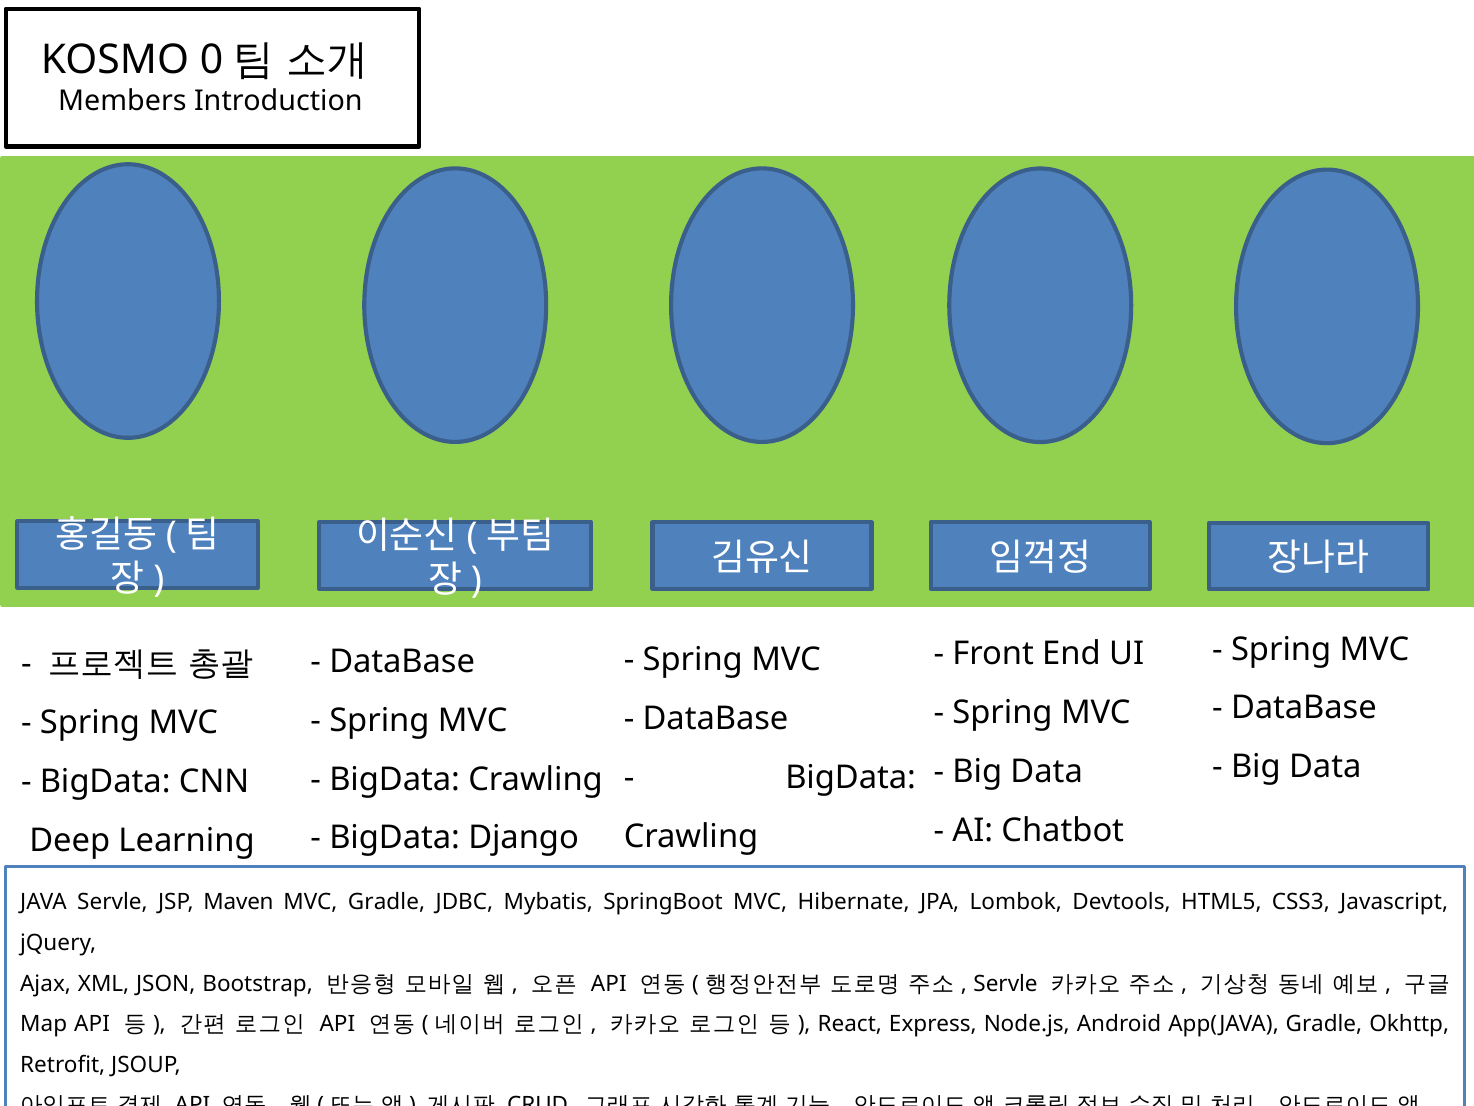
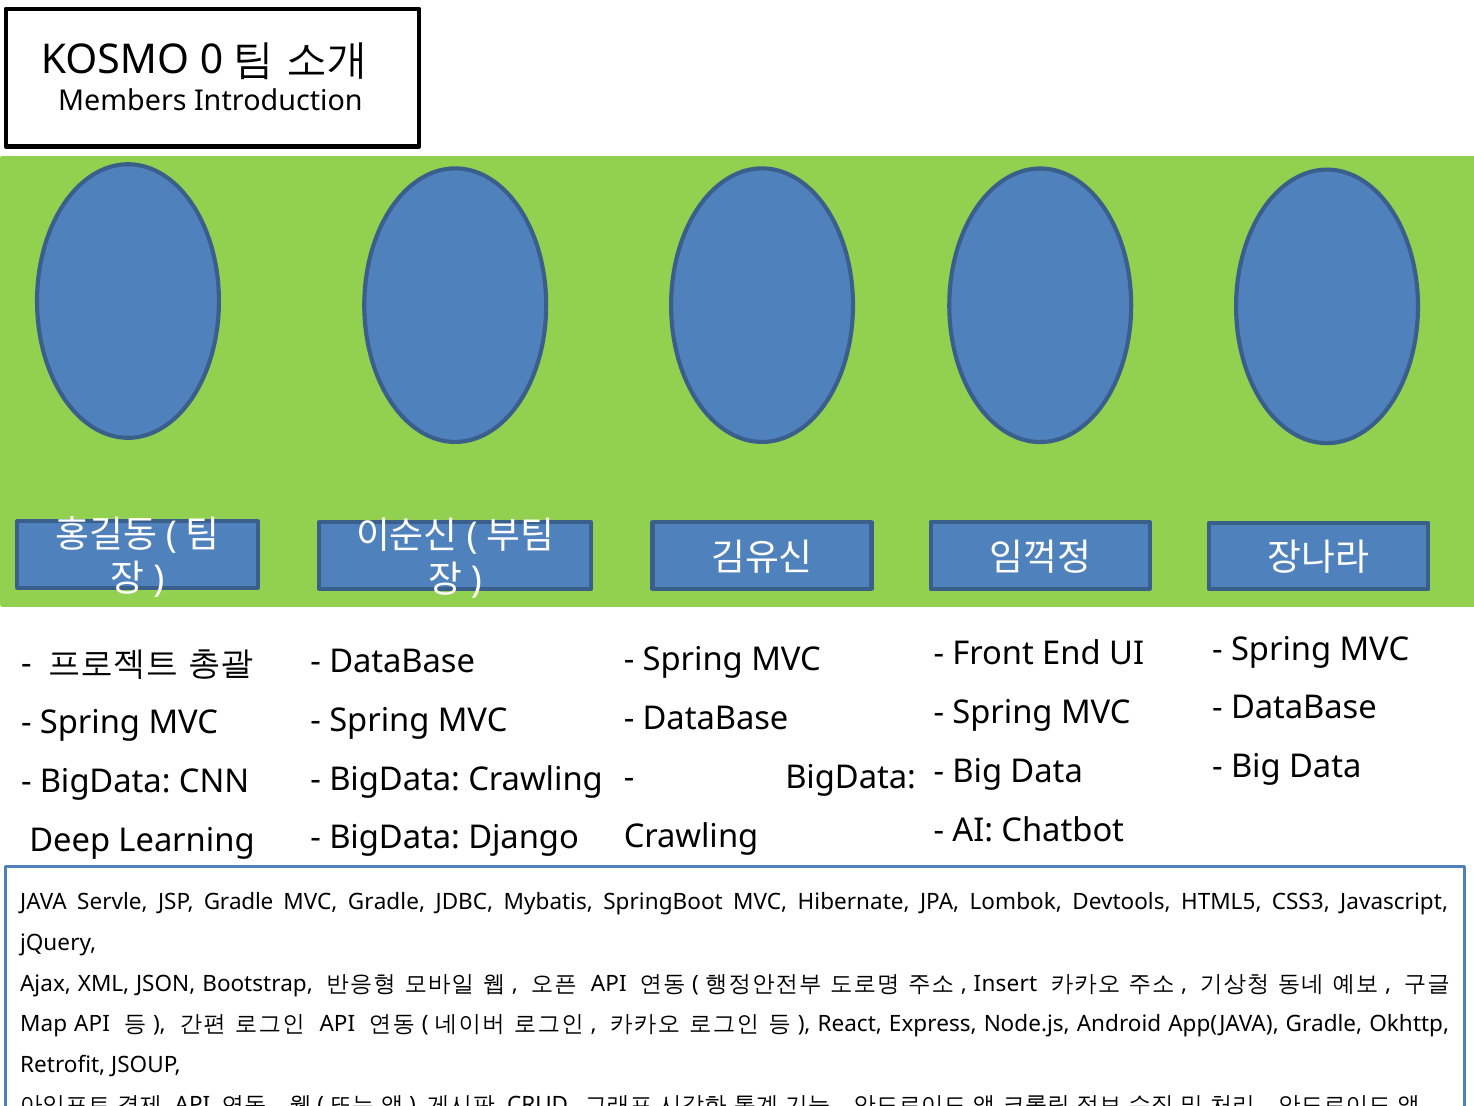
JSP Maven: Maven -> Gradle
Servle at (1006, 983): Servle -> Insert
